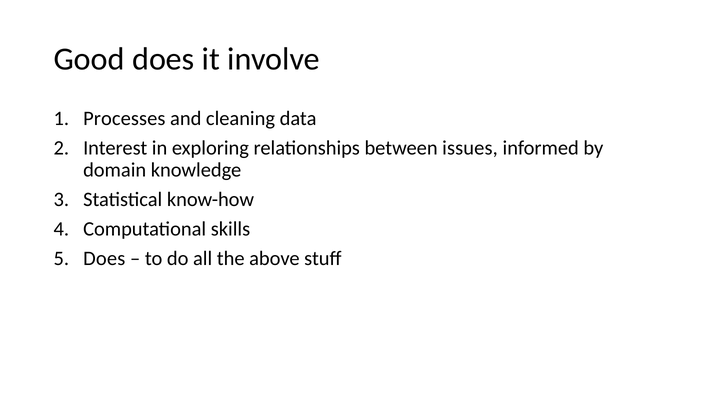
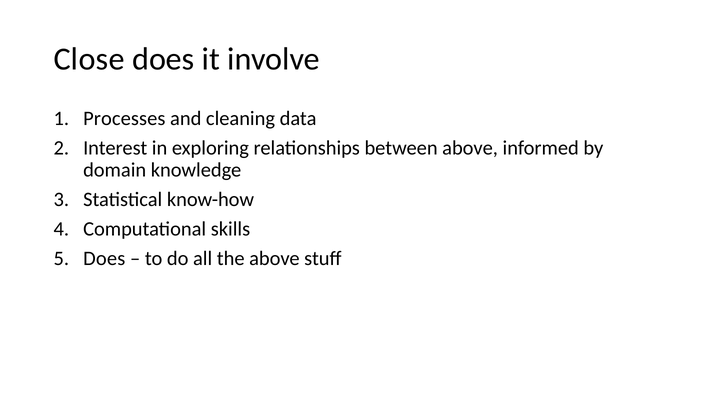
Good: Good -> Close
between issues: issues -> above
